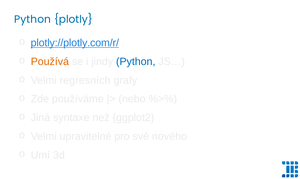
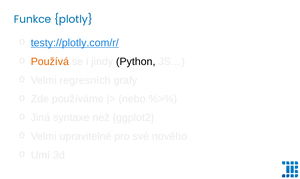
Python at (33, 19): Python -> Funkce
plotly://plotly.com/r/: plotly://plotly.com/r/ -> testy://plotly.com/r/
Python at (136, 61) colour: blue -> black
